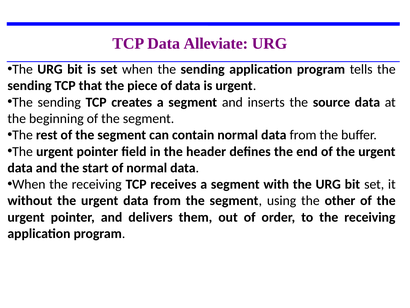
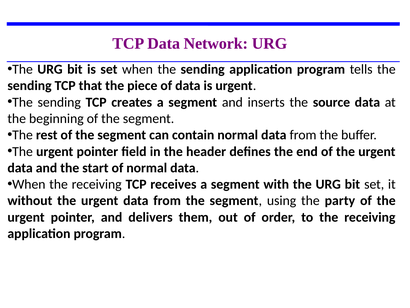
Alleviate: Alleviate -> Network
other: other -> party
